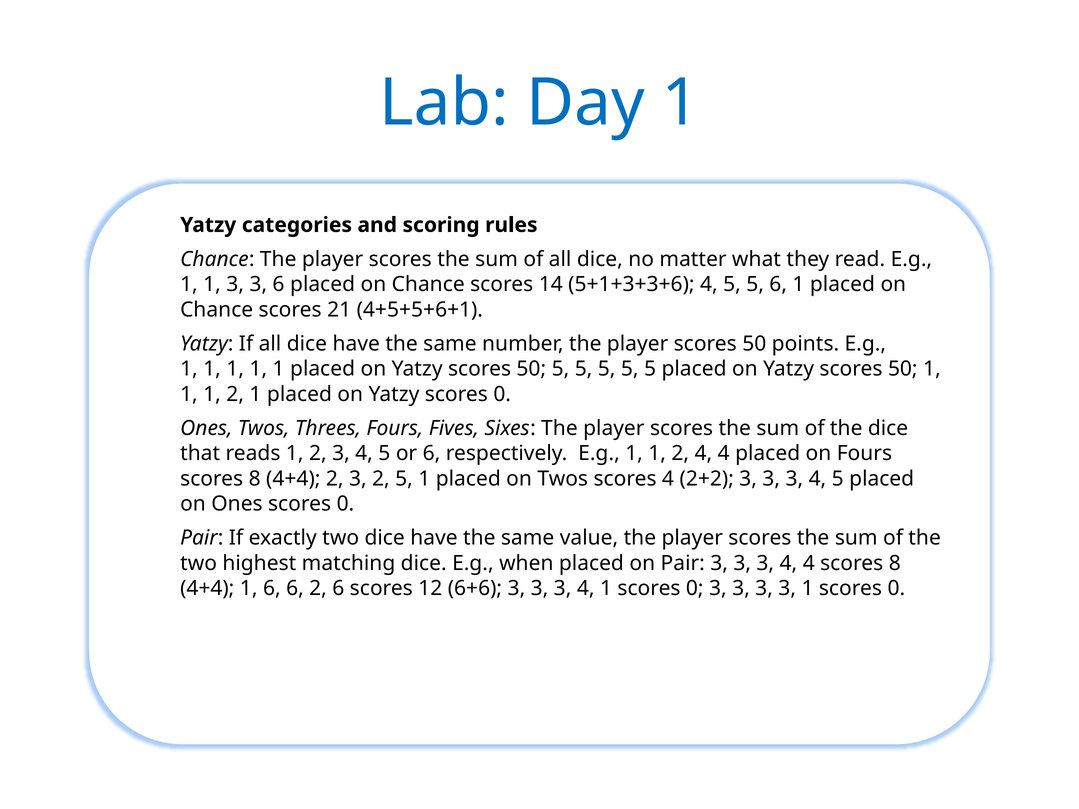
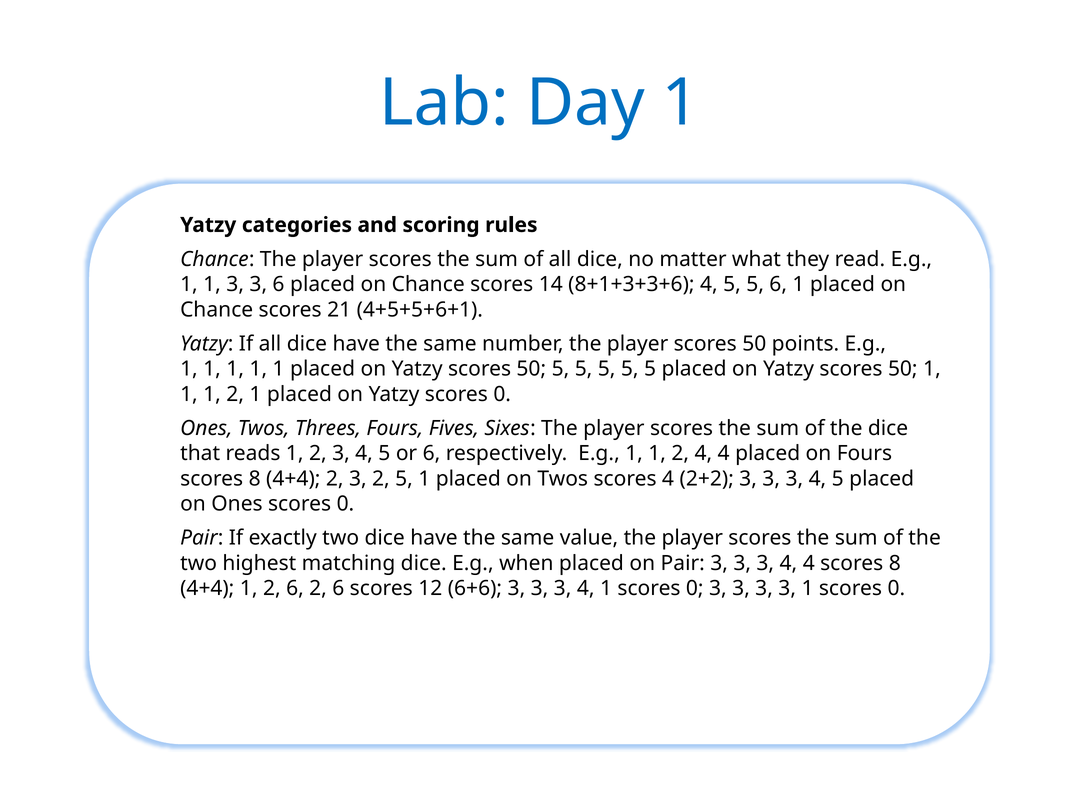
5+1+3+3+6: 5+1+3+3+6 -> 8+1+3+3+6
4+4 1 6: 6 -> 2
